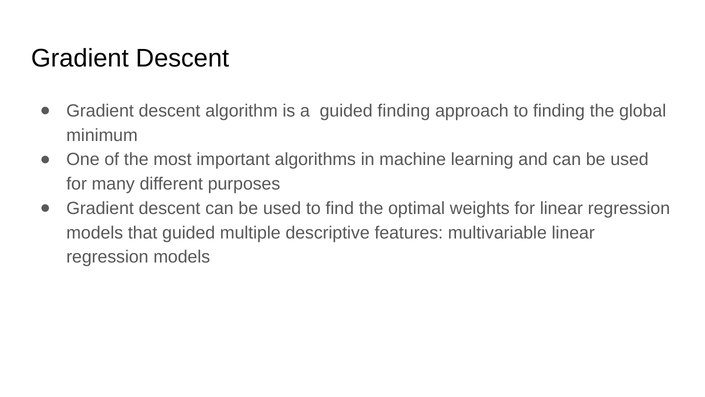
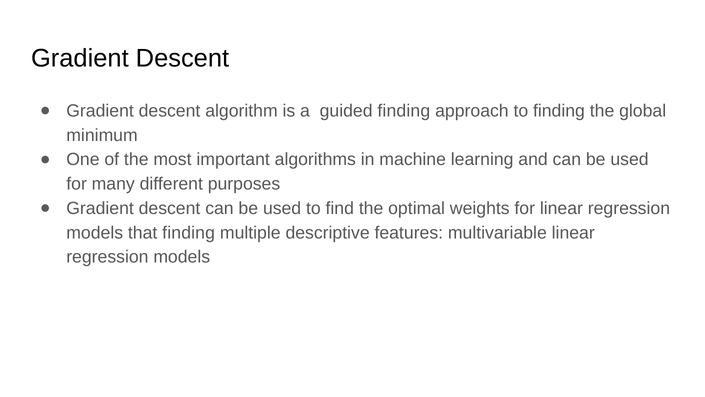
that guided: guided -> finding
